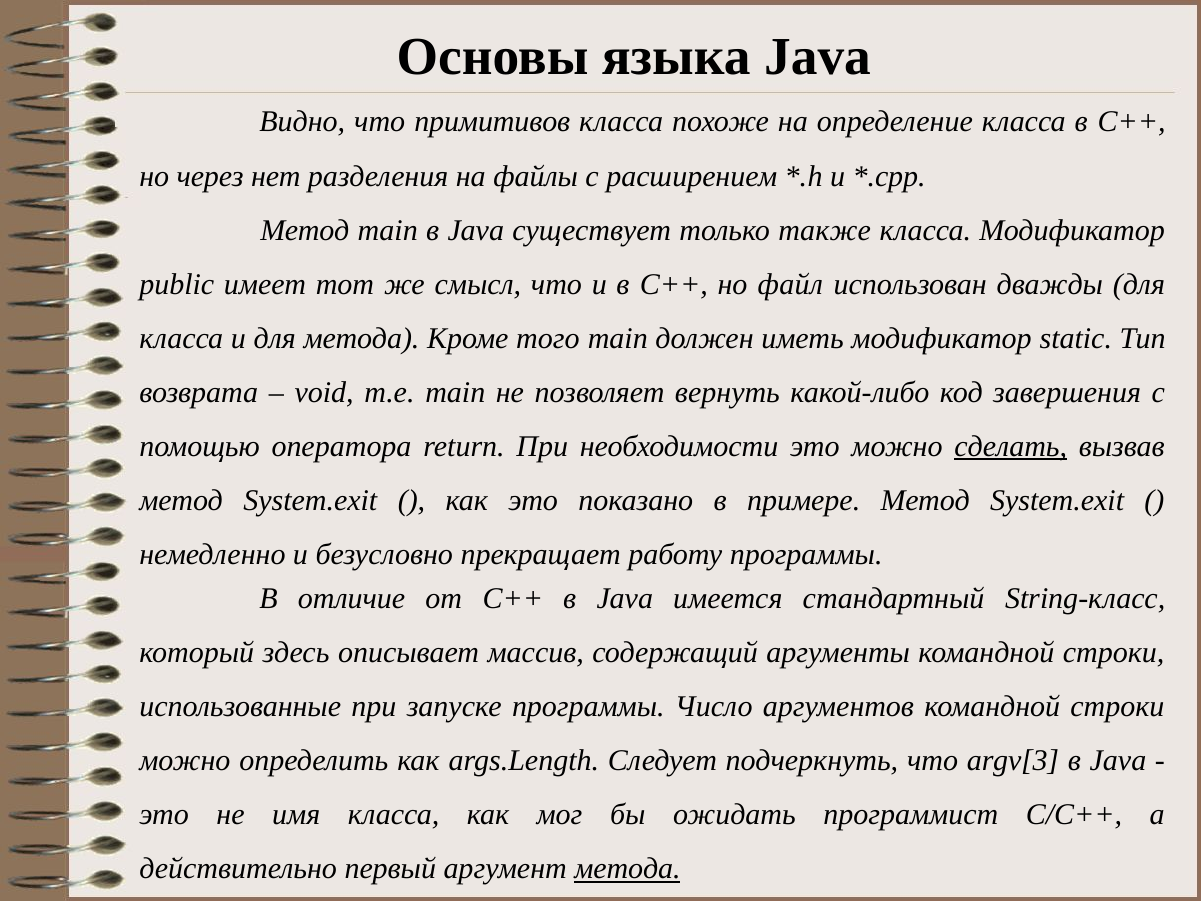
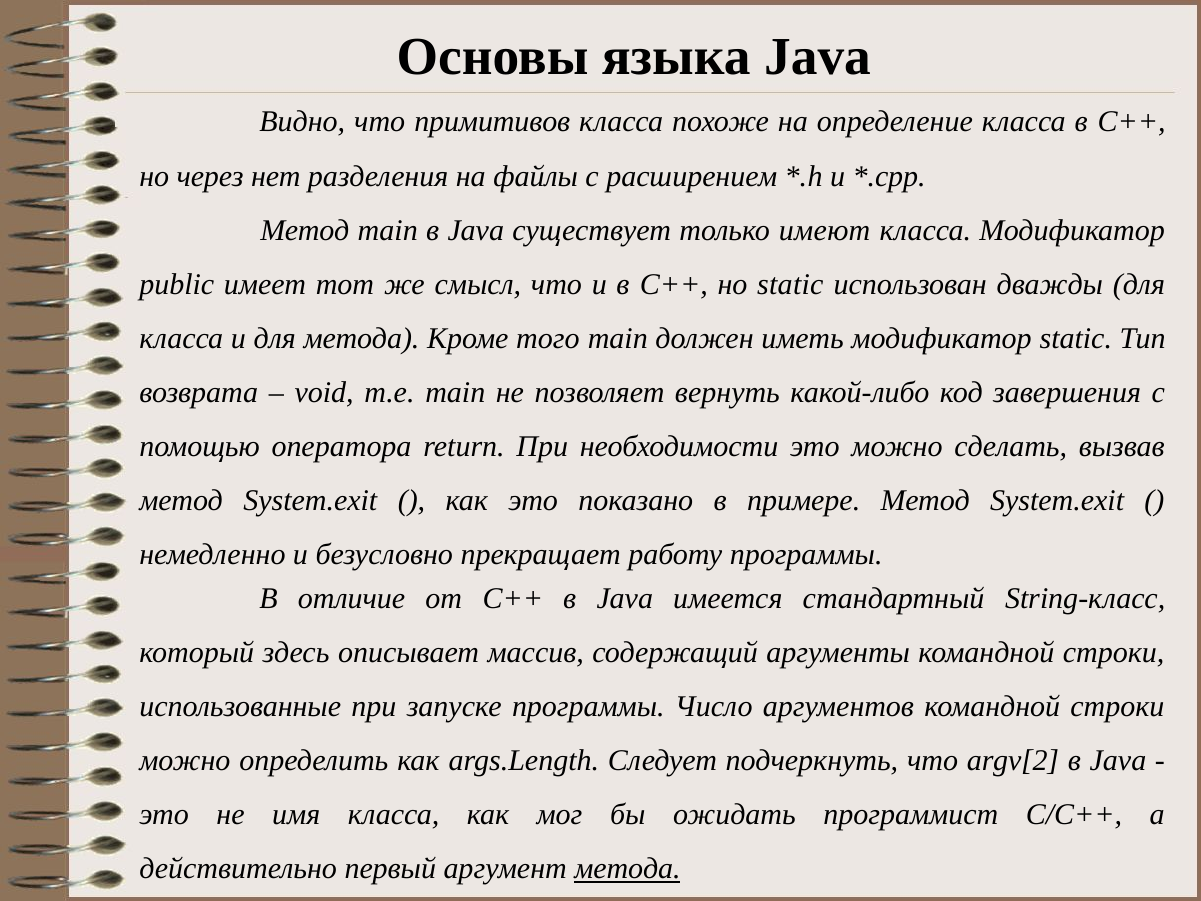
также: также -> имеют
но файл: файл -> static
сделать underline: present -> none
argv[3: argv[3 -> argv[2
